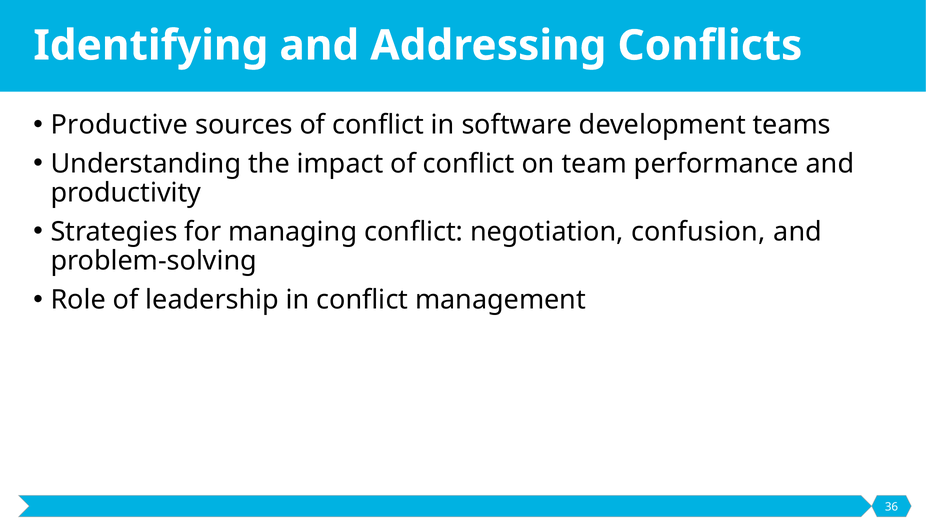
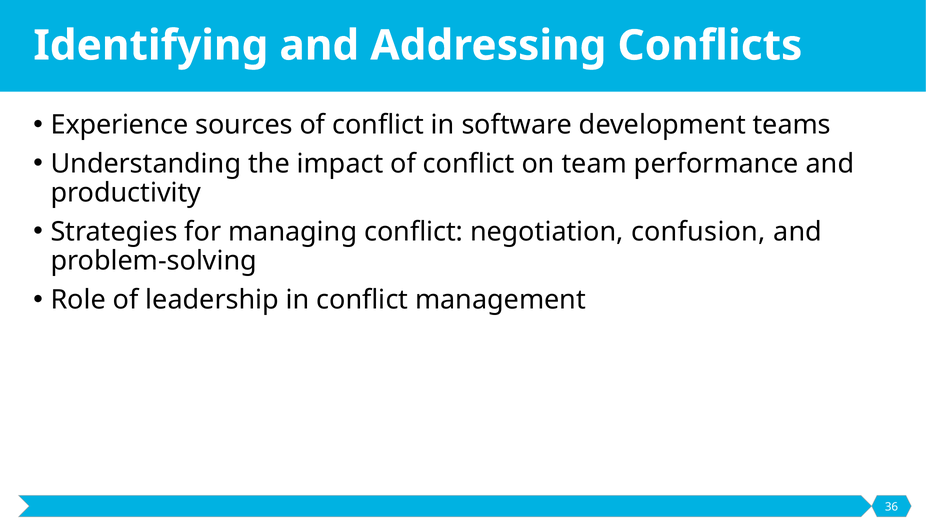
Productive: Productive -> Experience
